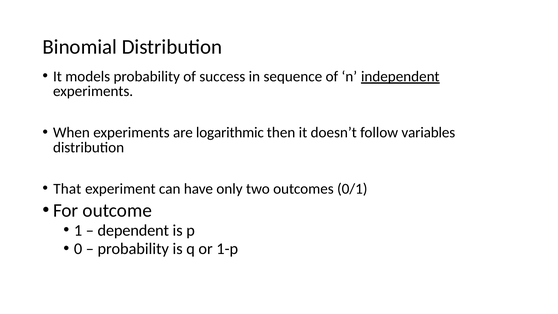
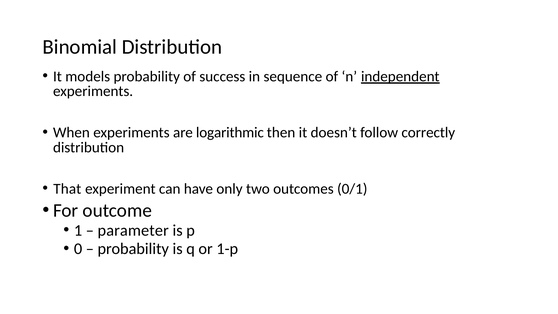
variables: variables -> correctly
dependent: dependent -> parameter
